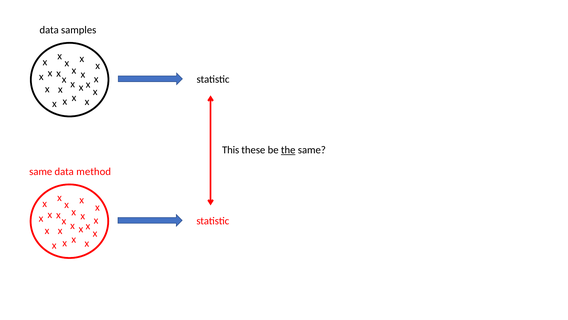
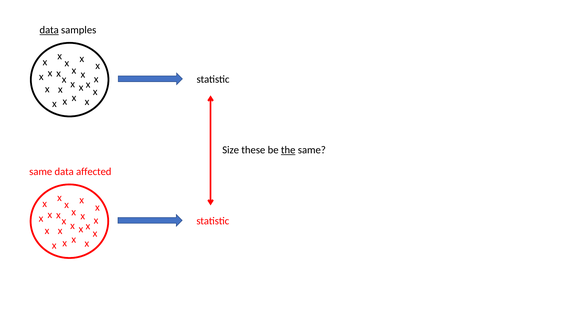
data at (49, 30) underline: none -> present
This: This -> Size
method: method -> affected
